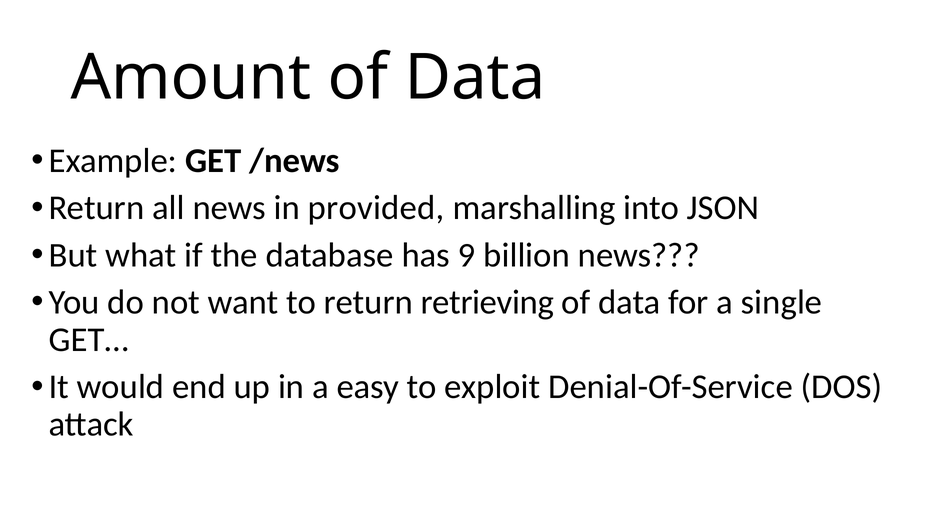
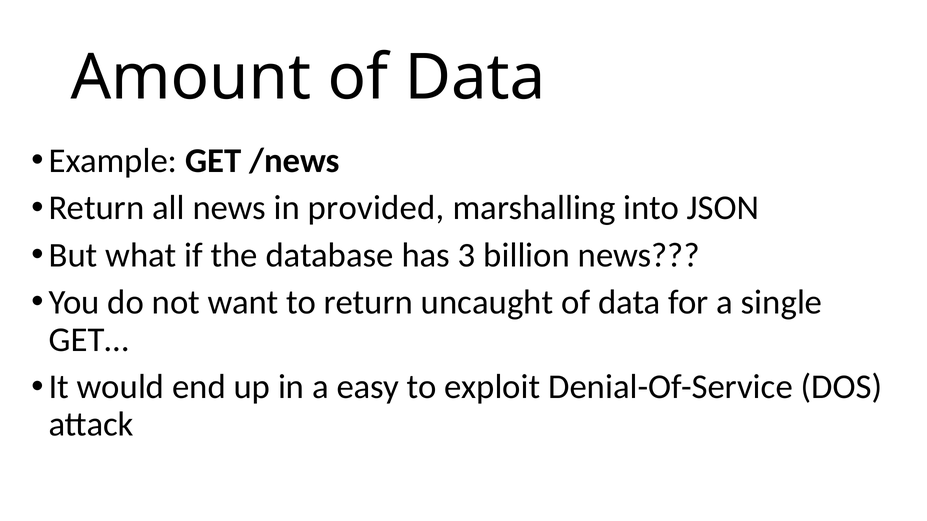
9: 9 -> 3
retrieving: retrieving -> uncaught
